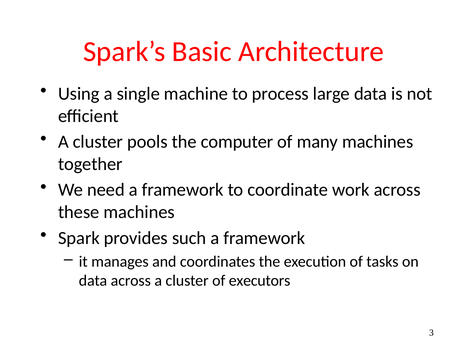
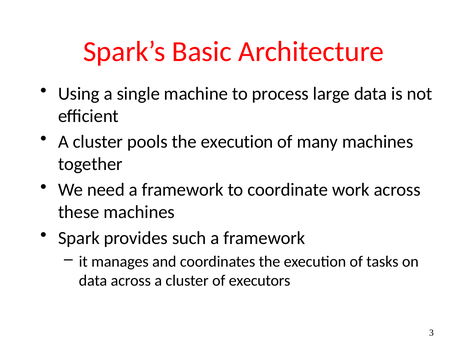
pools the computer: computer -> execution
